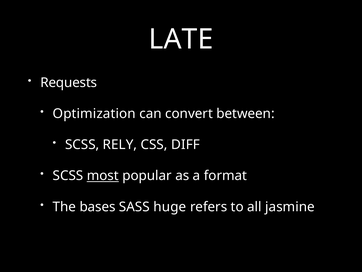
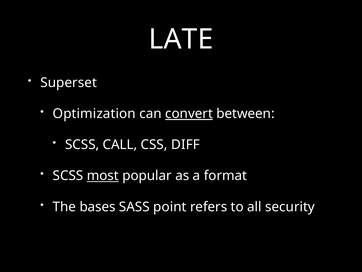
Requests: Requests -> Superset
convert underline: none -> present
RELY: RELY -> CALL
huge: huge -> point
jasmine: jasmine -> security
